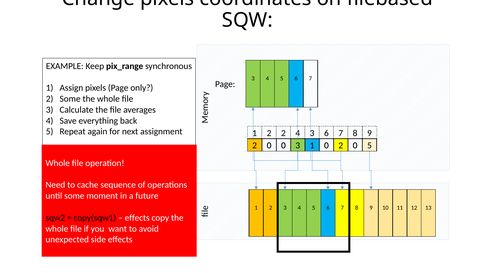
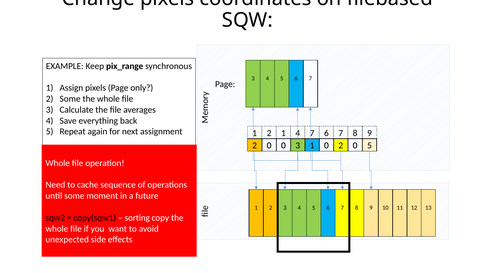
2 2: 2 -> 1
4 3: 3 -> 7
effects at (137, 218): effects -> sorting
